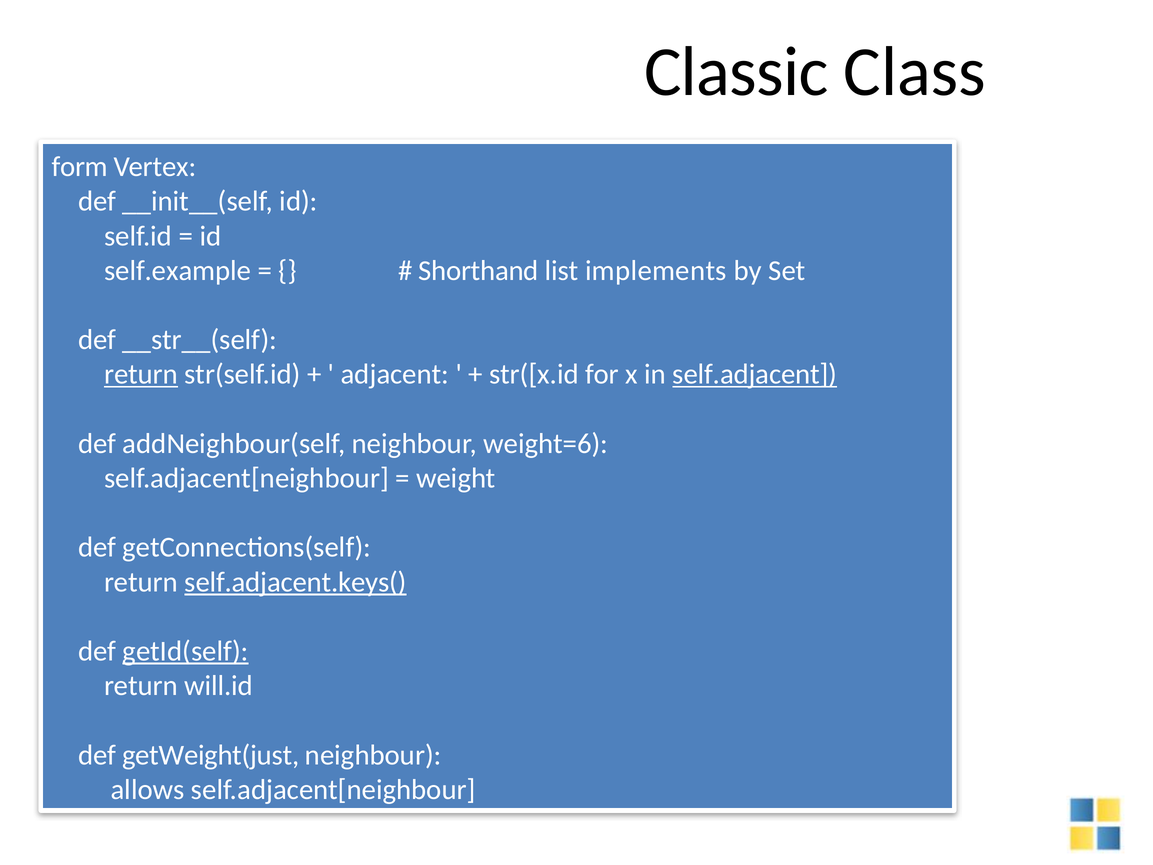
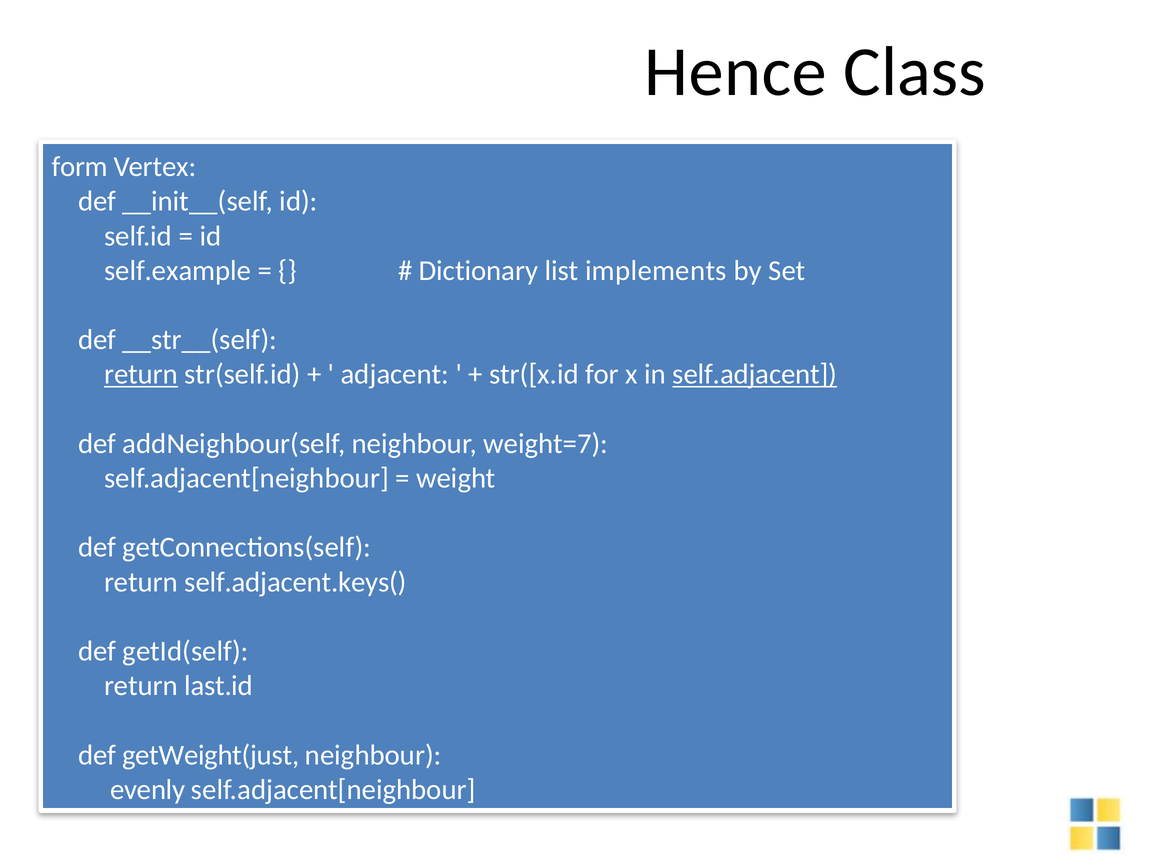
Classic: Classic -> Hence
Shorthand: Shorthand -> Dictionary
weight=6: weight=6 -> weight=7
self.adjacent.keys( underline: present -> none
getId(self underline: present -> none
will.id: will.id -> last.id
allows: allows -> evenly
